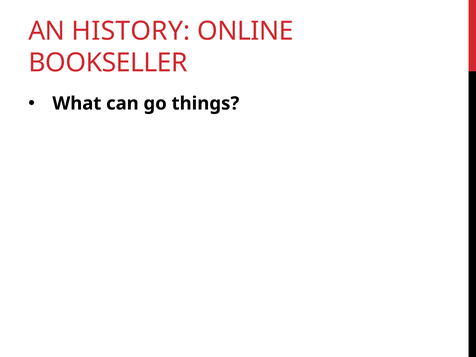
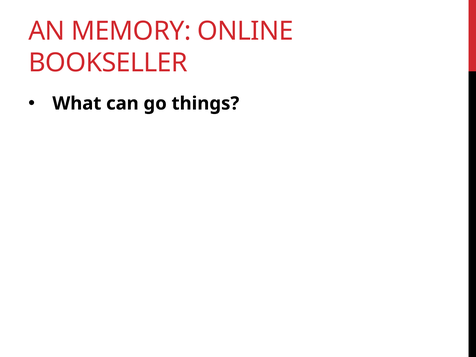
HISTORY: HISTORY -> MEMORY
